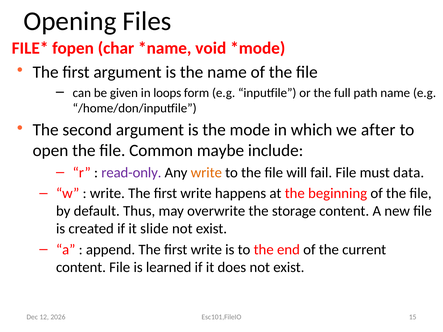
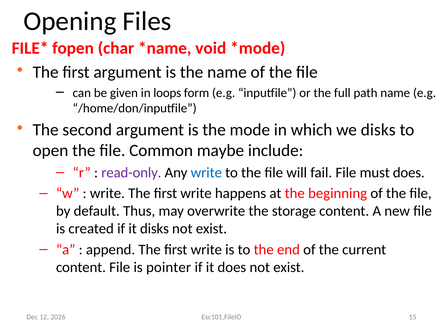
we after: after -> disks
write at (206, 173) colour: orange -> blue
must data: data -> does
it slide: slide -> disks
learned: learned -> pointer
